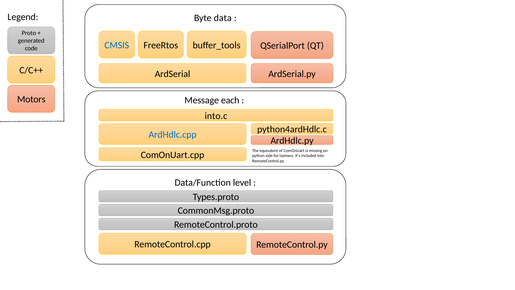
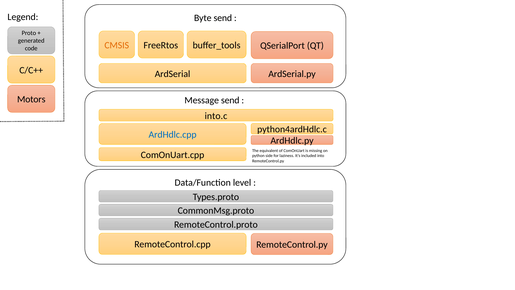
Byte data: data -> send
CMSIS colour: blue -> orange
Message each: each -> send
